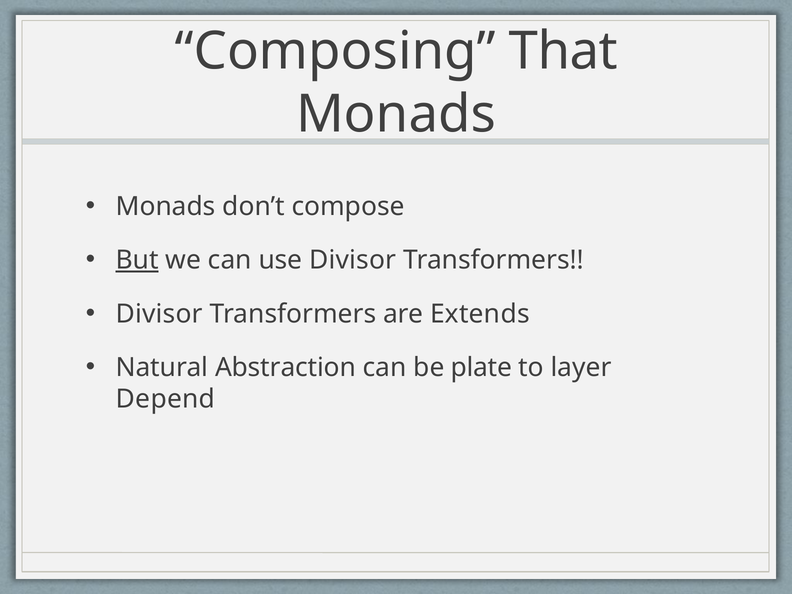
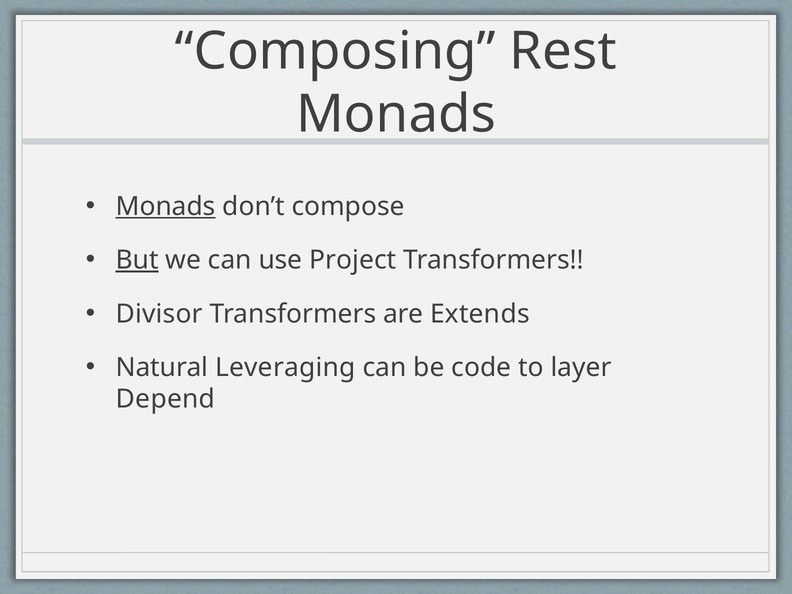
That: That -> Rest
Monads at (166, 206) underline: none -> present
use Divisor: Divisor -> Project
Abstraction: Abstraction -> Leveraging
plate: plate -> code
